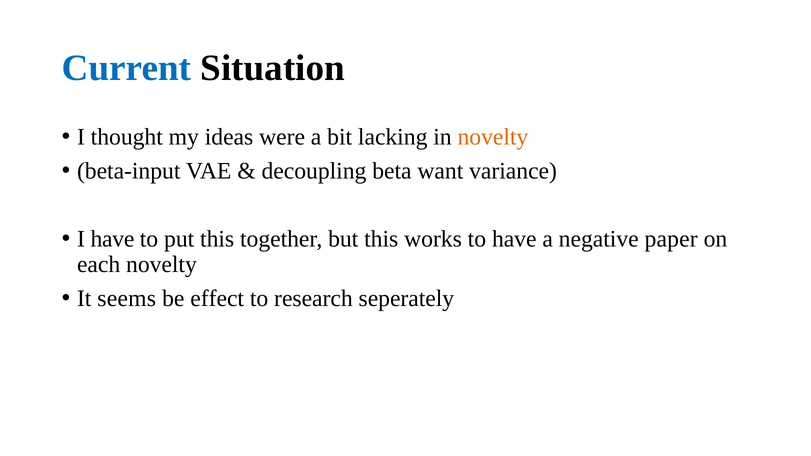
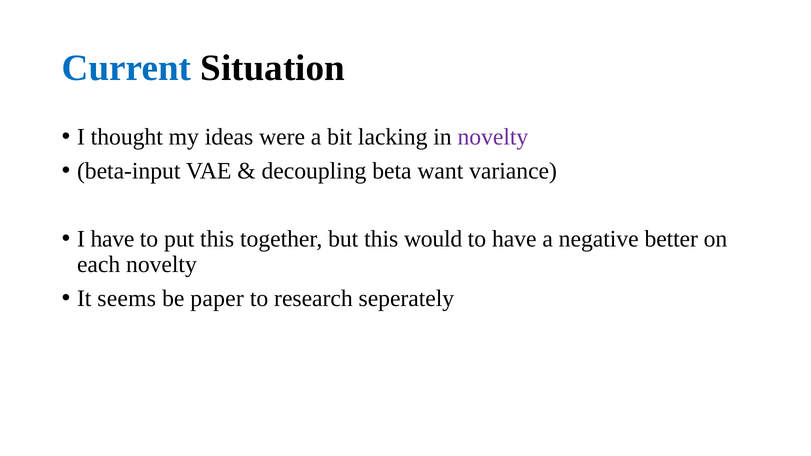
novelty at (493, 137) colour: orange -> purple
works: works -> would
paper: paper -> better
effect: effect -> paper
